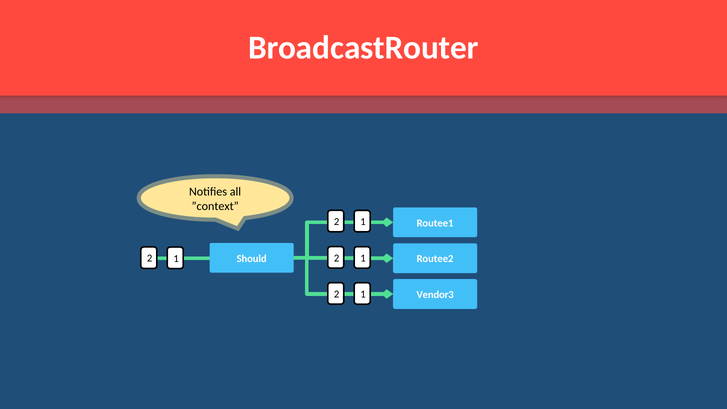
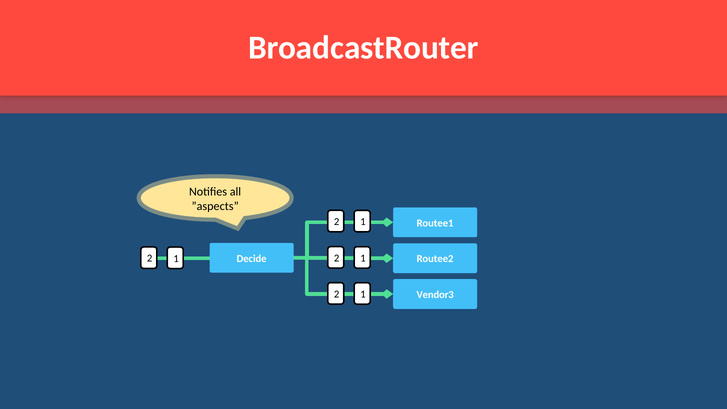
”context: ”context -> ”aspects
Should: Should -> Decide
